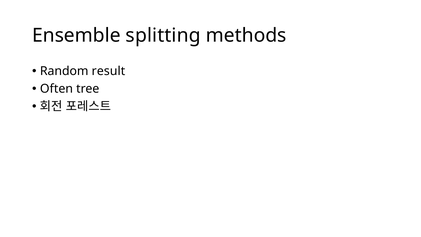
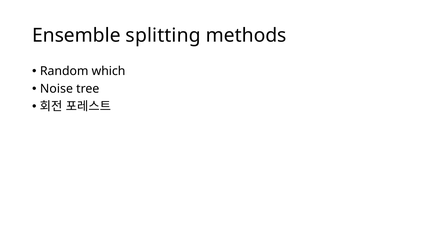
result: result -> which
Often: Often -> Noise
